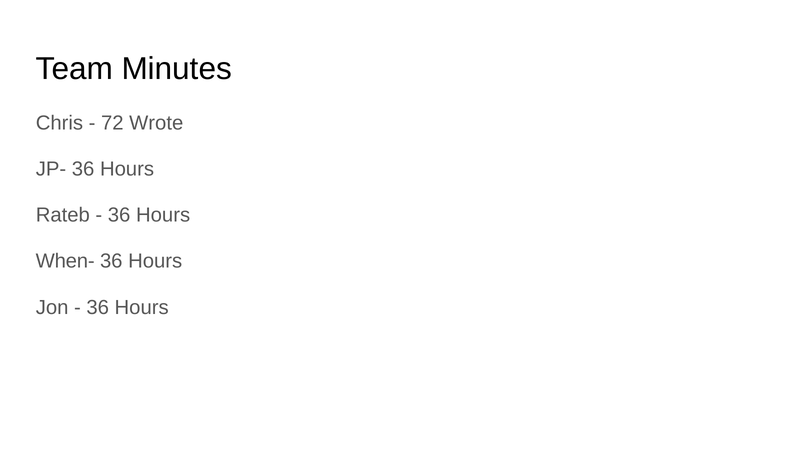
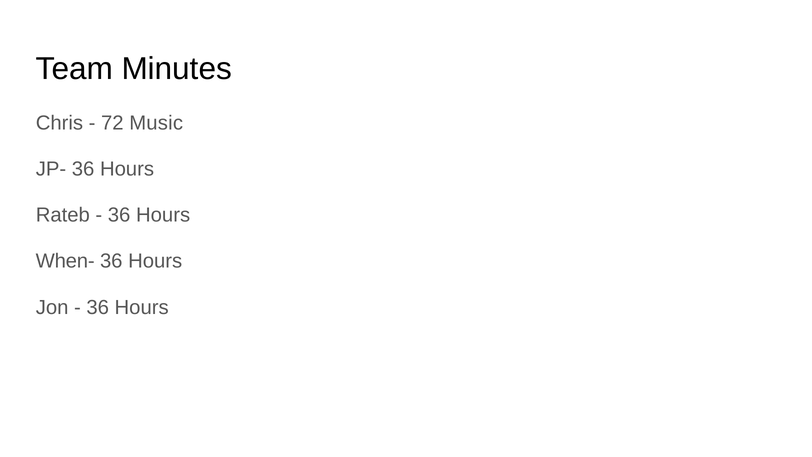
Wrote: Wrote -> Music
